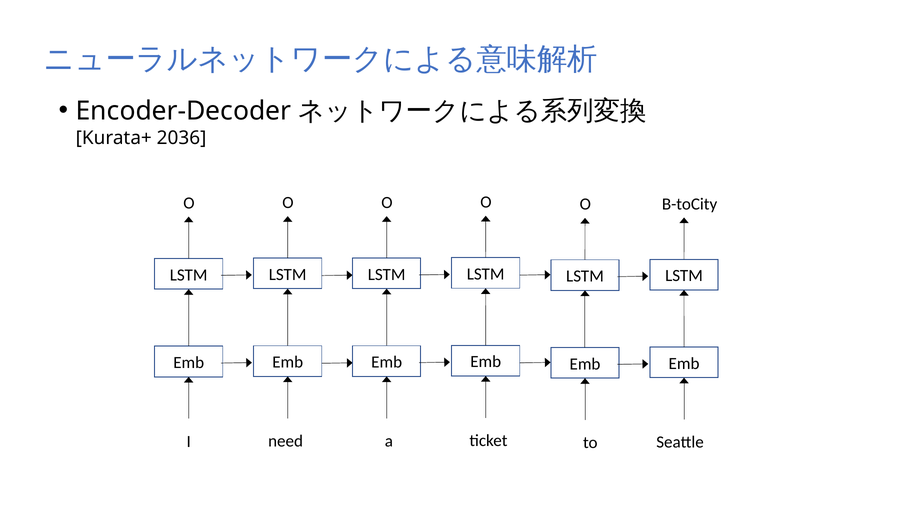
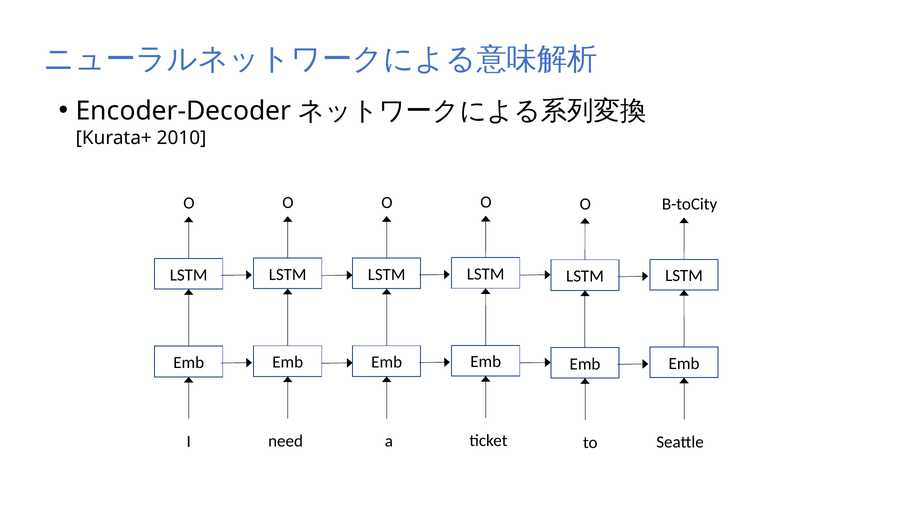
2036: 2036 -> 2010
